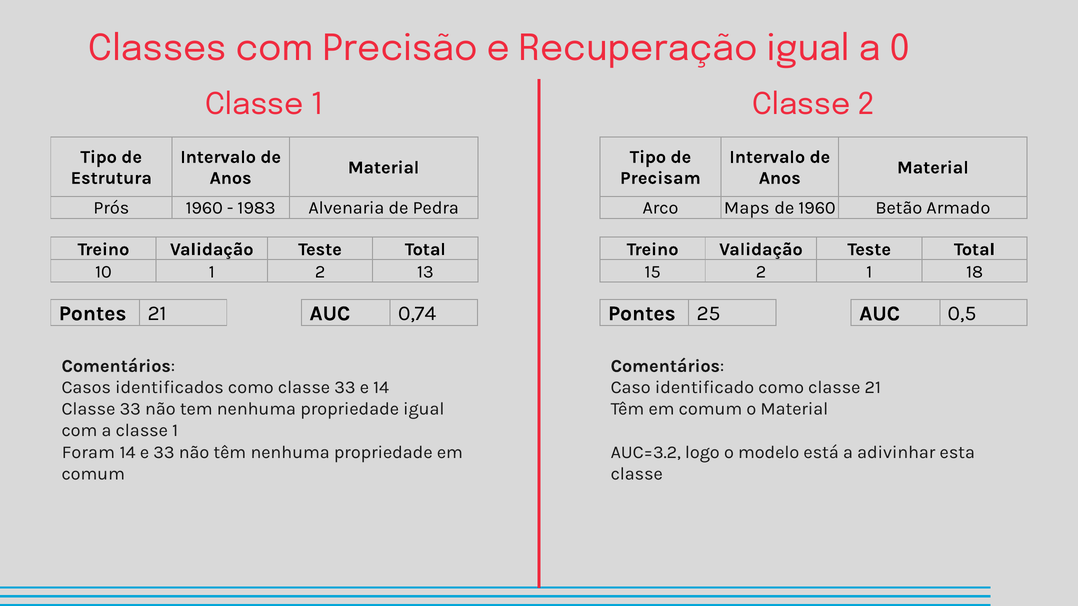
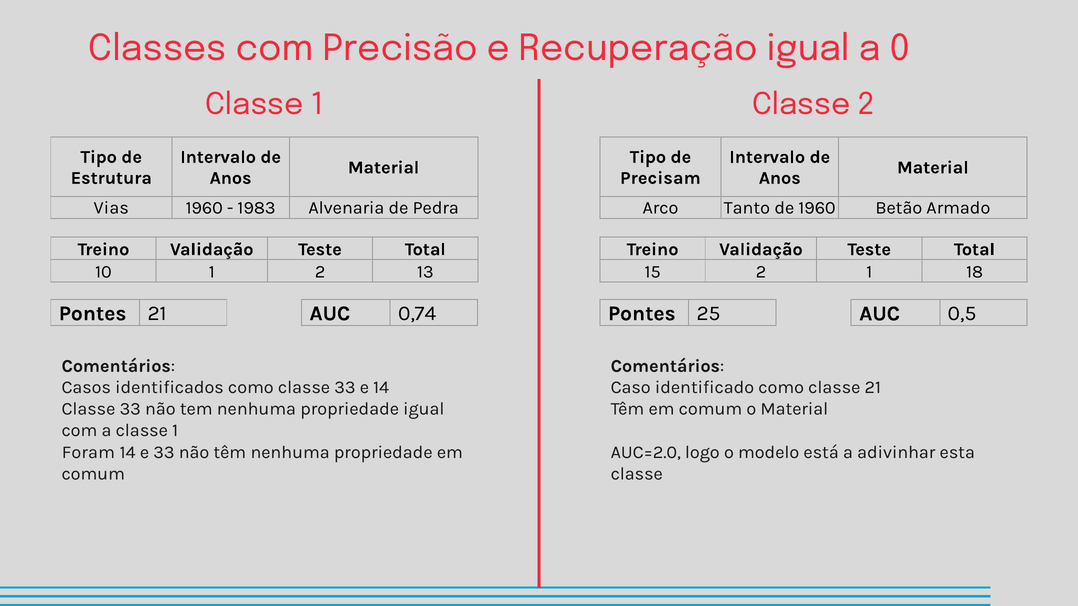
Prós: Prós -> Vias
Maps: Maps -> Tanto
AUC=3.2: AUC=3.2 -> AUC=2.0
